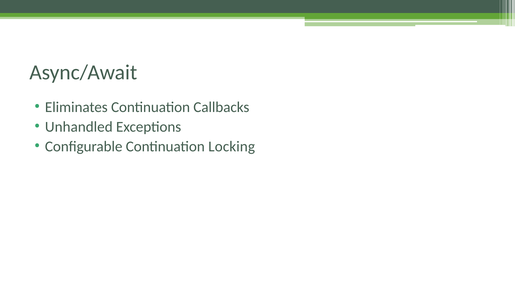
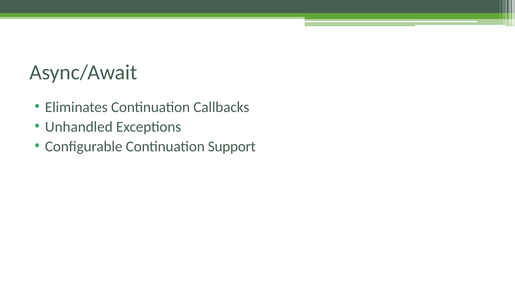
Locking: Locking -> Support
